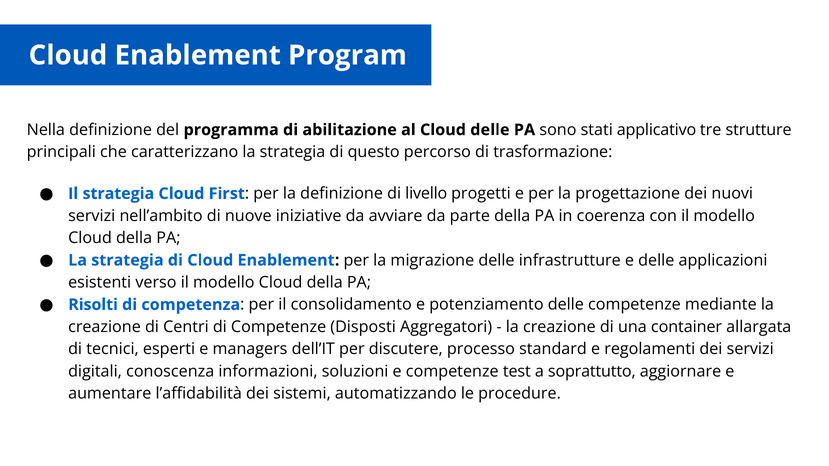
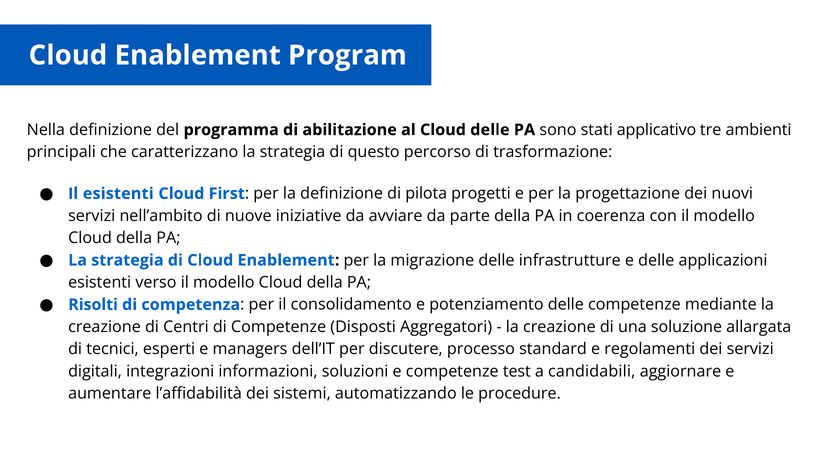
strutture: strutture -> ambienti
Il strategia: strategia -> esistenti
livello: livello -> pilota
container: container -> soluzione
conoscenza: conoscenza -> integrazioni
soprattutto: soprattutto -> candidabili
